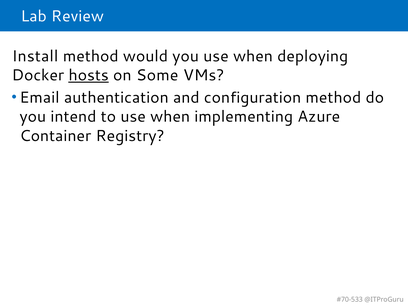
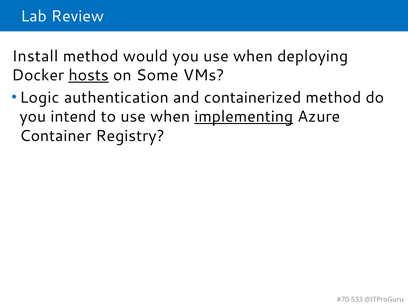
Email: Email -> Logic
configuration: configuration -> containerized
implementing underline: none -> present
